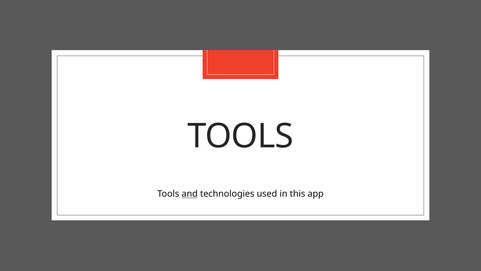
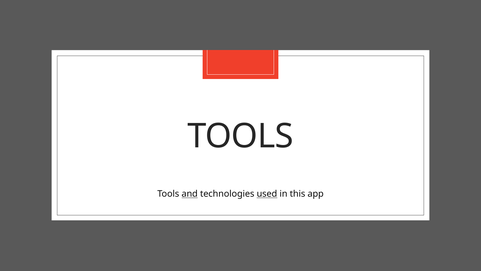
used underline: none -> present
